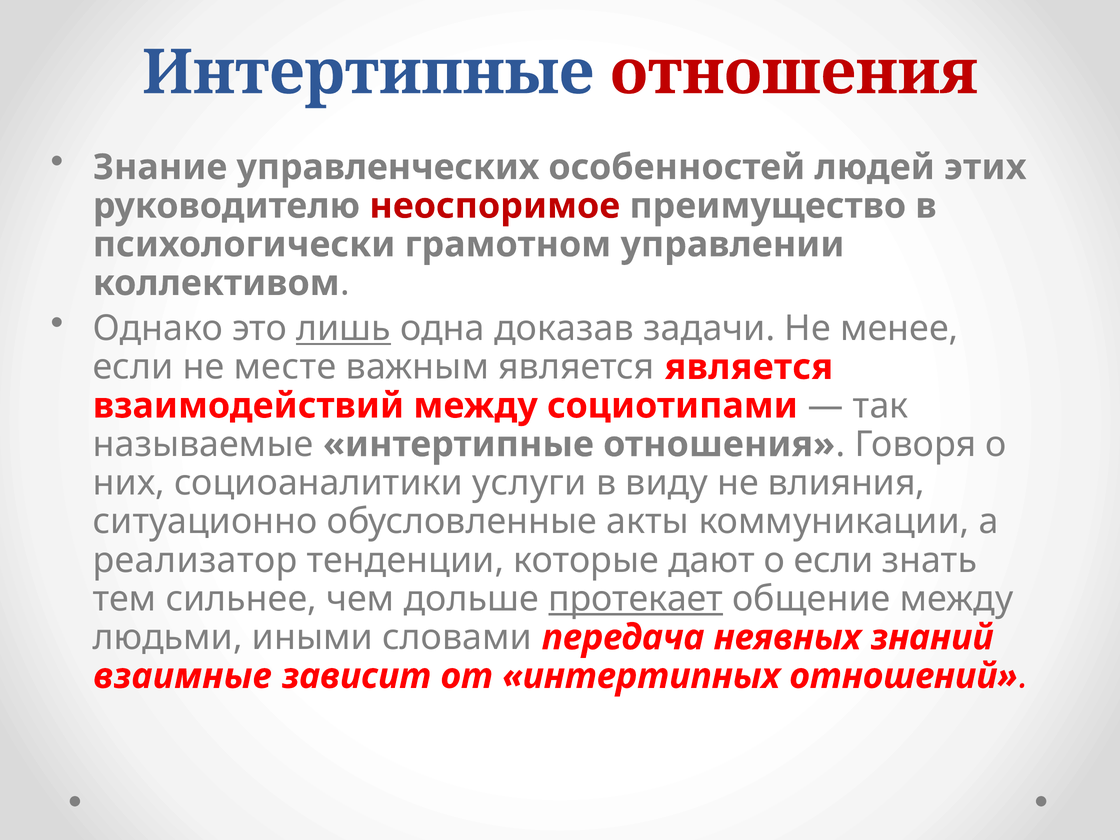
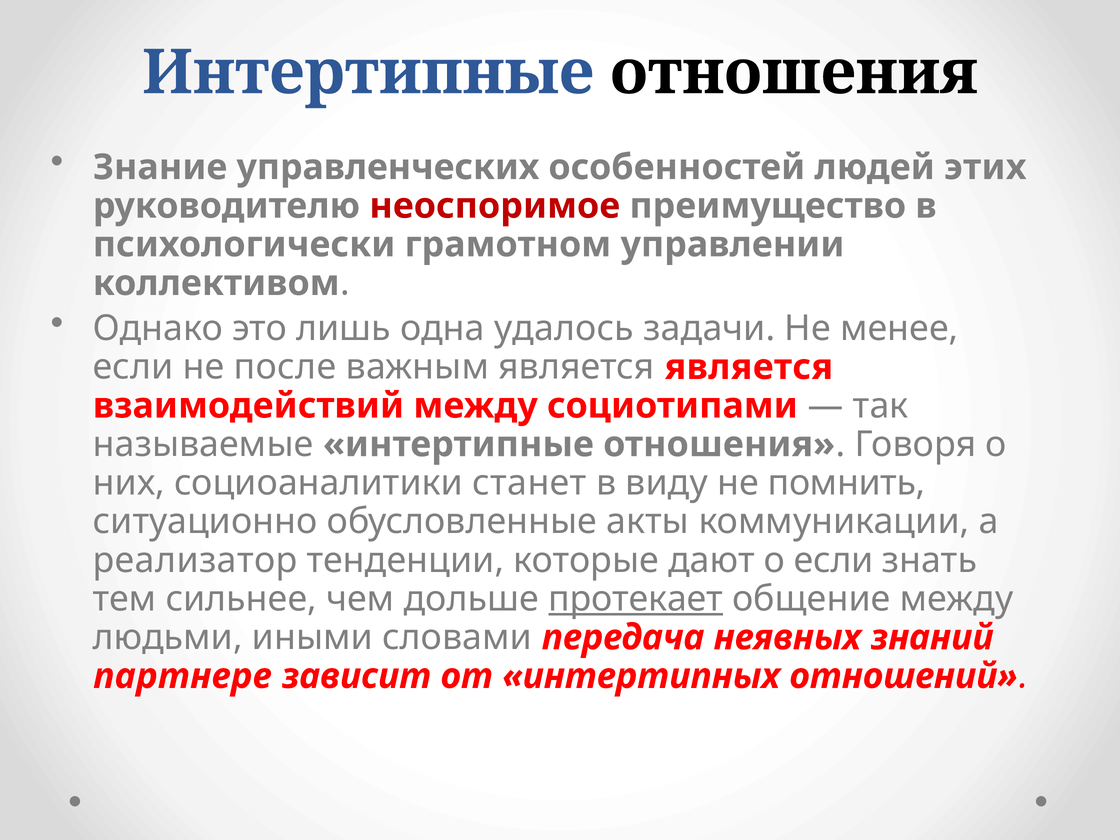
отношения at (794, 73) colour: red -> black
лишь underline: present -> none
доказав: доказав -> удалось
месте: месте -> после
услуги: услуги -> станет
влияния: влияния -> помнить
взаимные: взаимные -> партнере
